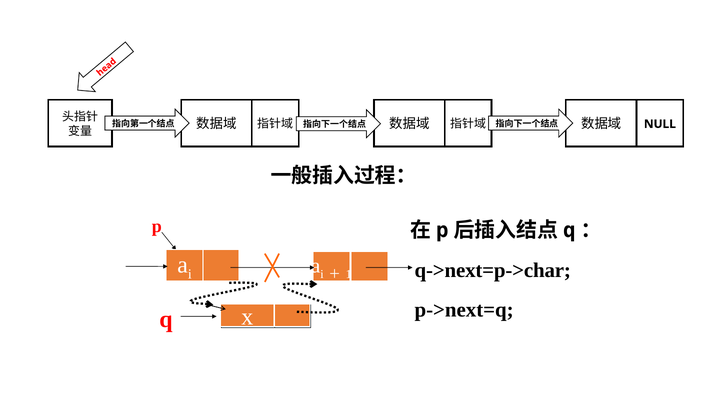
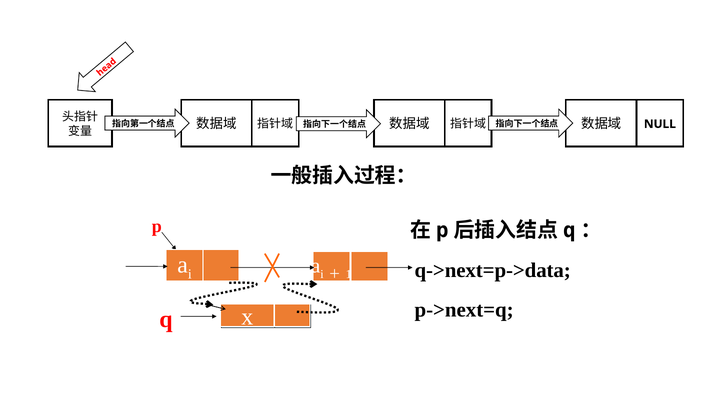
q->next=p->char: q->next=p->char -> q->next=p->data
